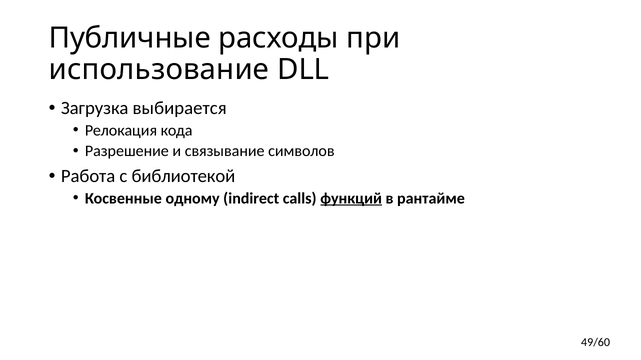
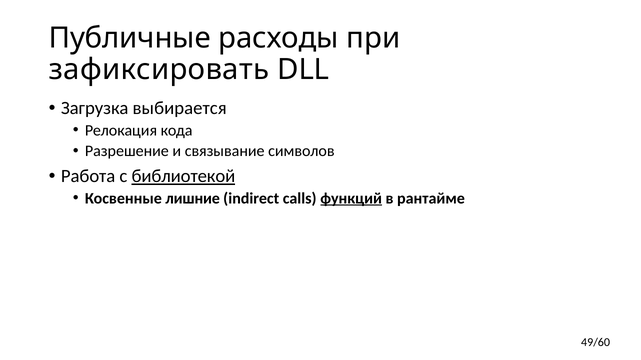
использование: использование -> зафиксировать
библиотекой underline: none -> present
одному: одному -> лишние
